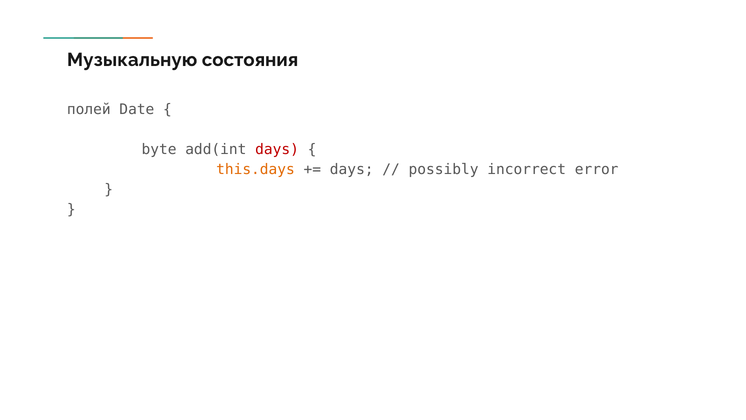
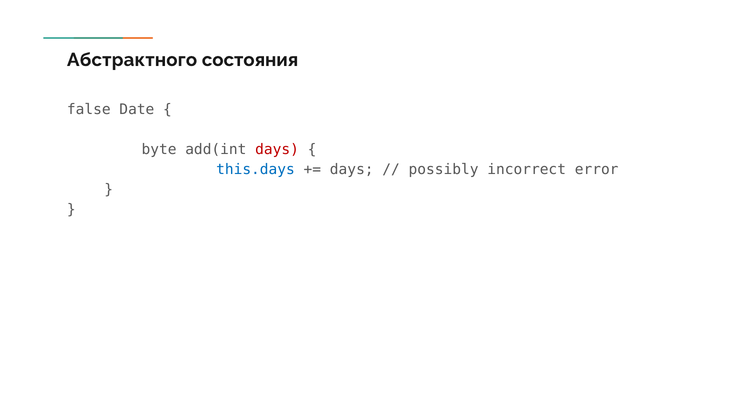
Музыкальную: Музыкальную -> Абстрактного
полей: полей -> false
this.days colour: orange -> blue
